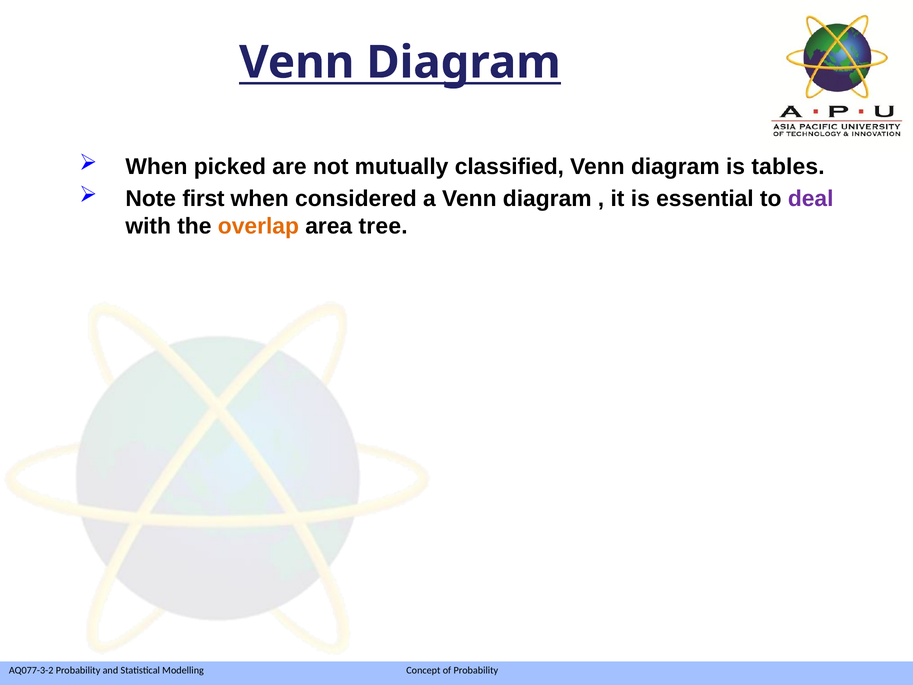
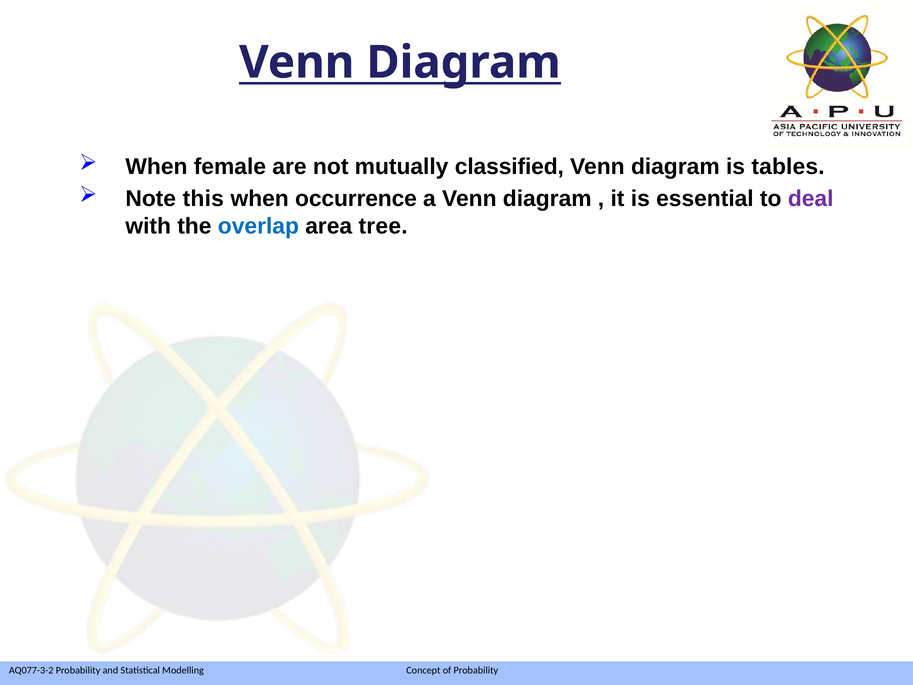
picked: picked -> female
first: first -> this
considered: considered -> occurrence
overlap colour: orange -> blue
